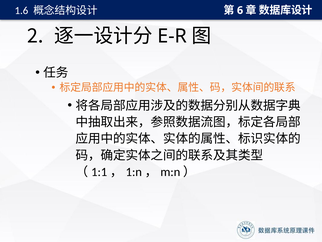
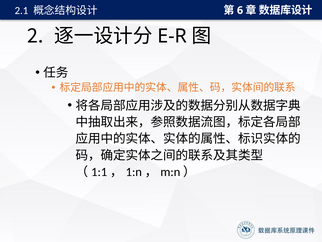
1.6: 1.6 -> 2.1
